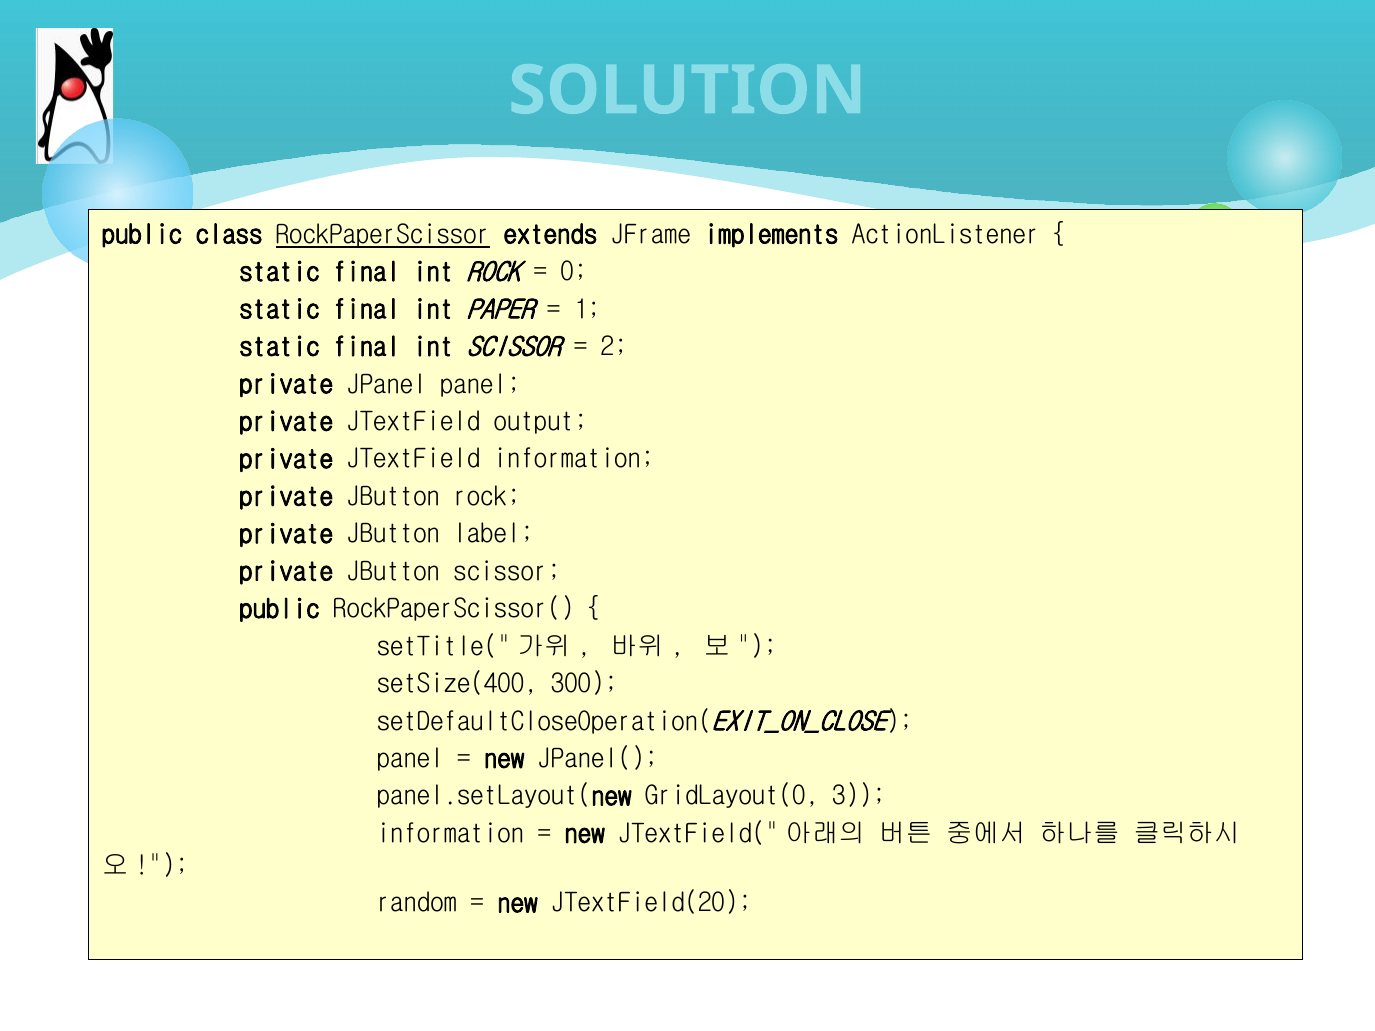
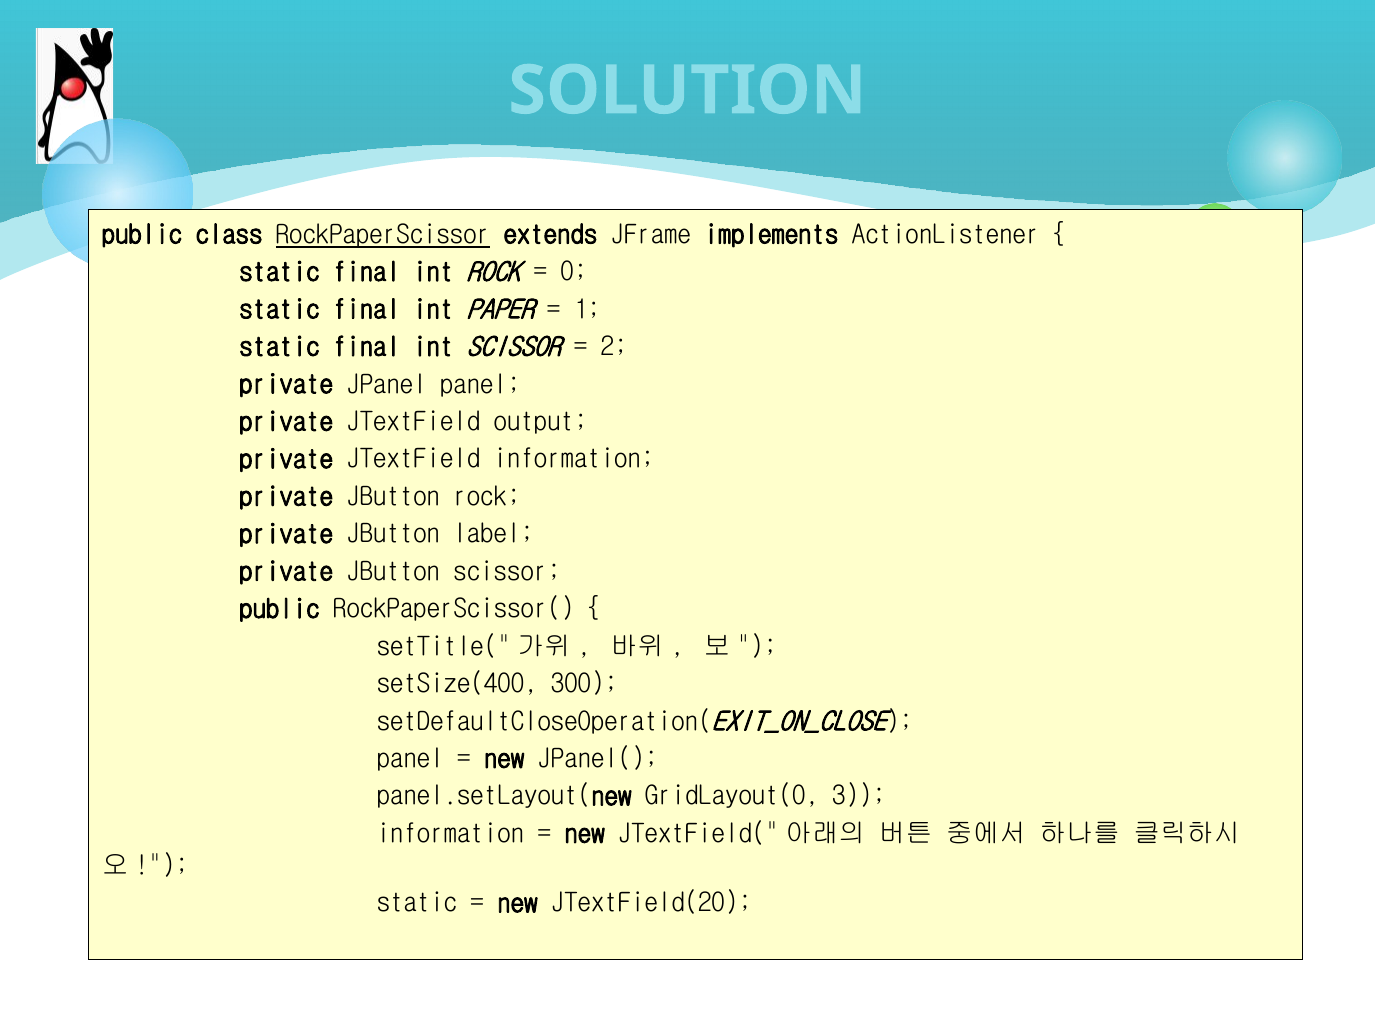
random at (417, 903): random -> static
